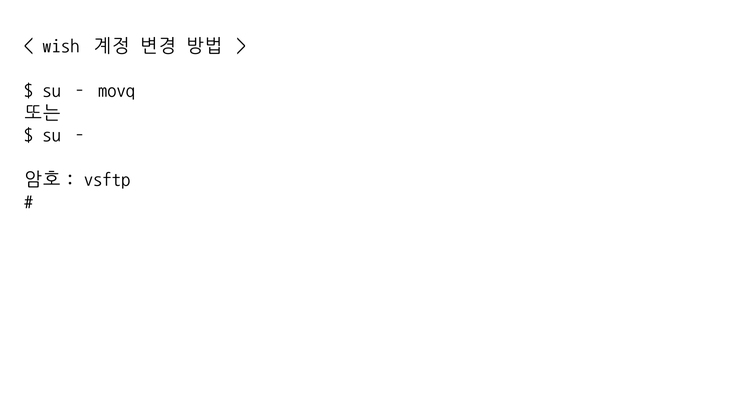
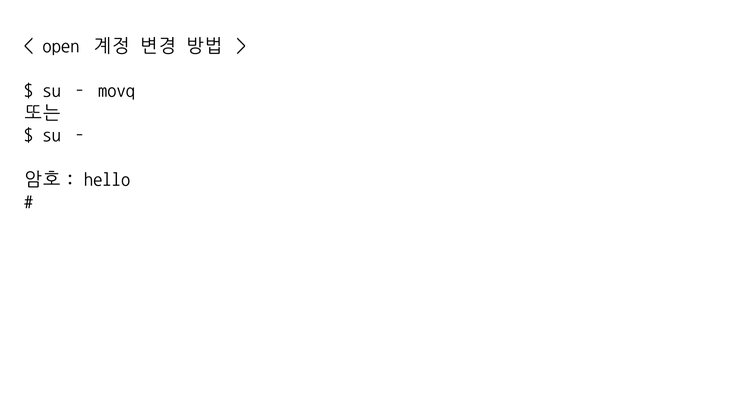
wish: wish -> open
vsftp: vsftp -> hello
